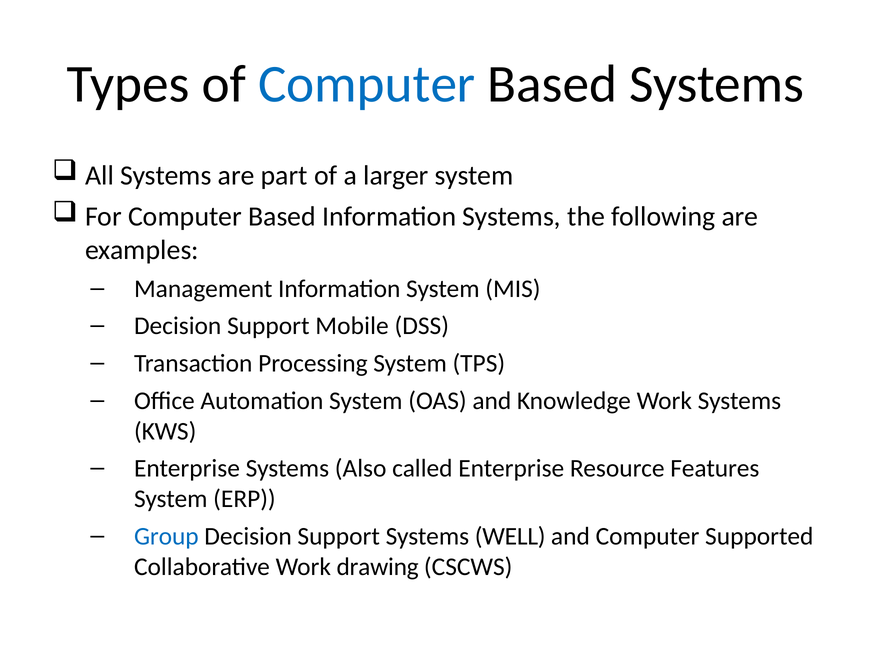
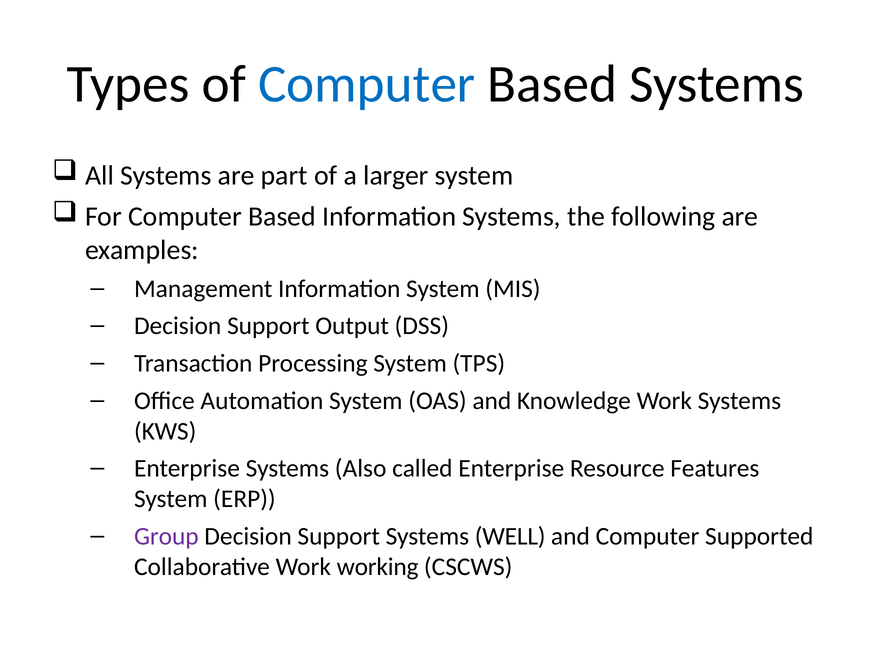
Mobile: Mobile -> Output
Group colour: blue -> purple
drawing: drawing -> working
